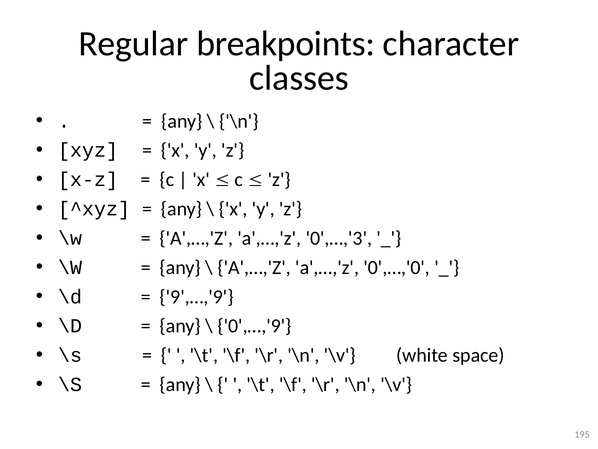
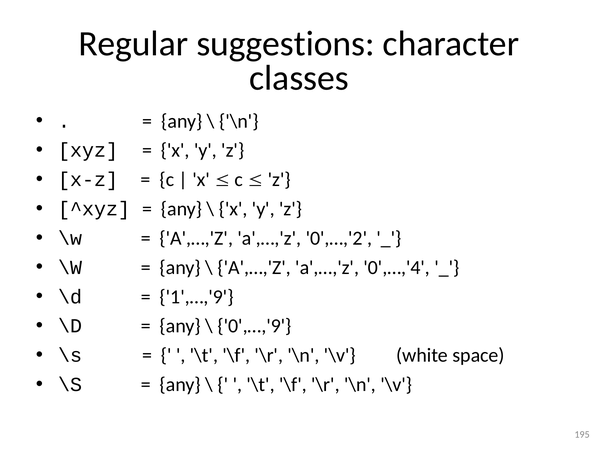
breakpoints: breakpoints -> suggestions
0',…,'3: 0',…,'3 -> 0',…,'2
0',…,'0: 0',…,'0 -> 0',…,'4
9',…,'9: 9',…,'9 -> 1',…,'9
